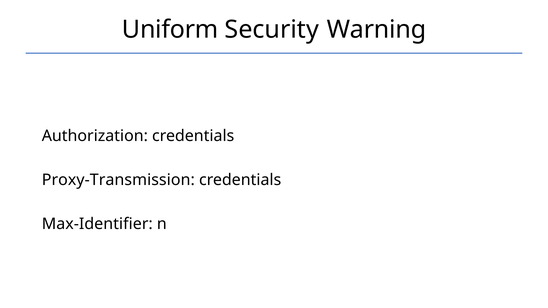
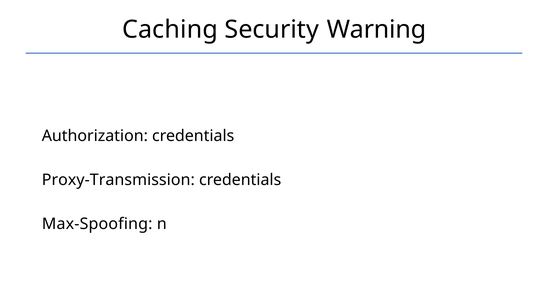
Uniform: Uniform -> Caching
Max-Identifier: Max-Identifier -> Max-Spoofing
